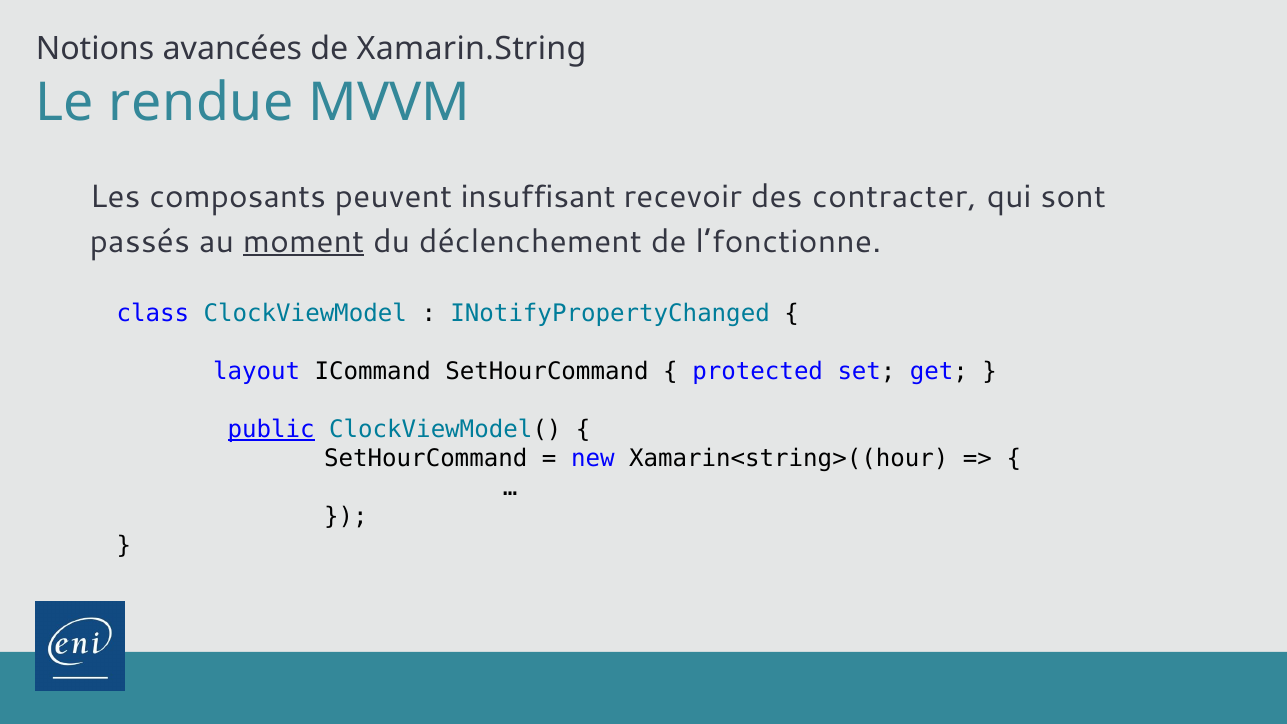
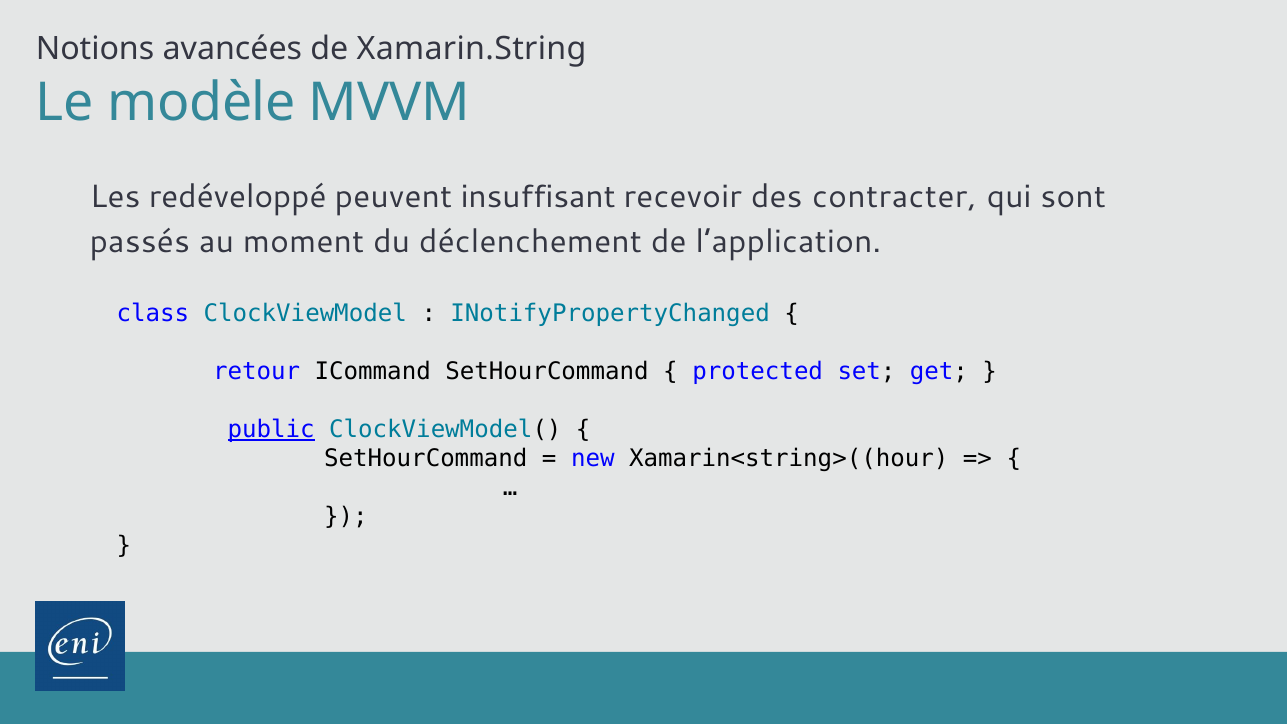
rendue: rendue -> modèle
composants: composants -> redéveloppé
moment underline: present -> none
l’fonctionne: l’fonctionne -> l’application
layout: layout -> retour
